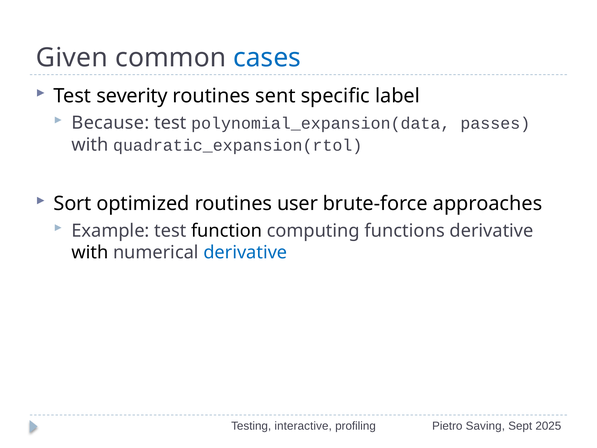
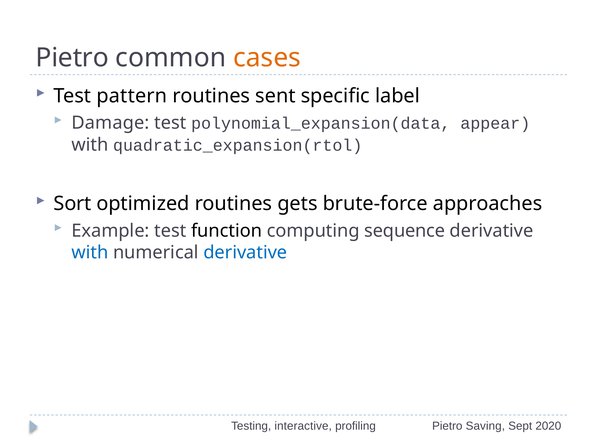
Given at (72, 58): Given -> Pietro
cases colour: blue -> orange
severity: severity -> pattern
Because: Because -> Damage
passes: passes -> appear
user: user -> gets
functions: functions -> sequence
with at (90, 252) colour: black -> blue
2025: 2025 -> 2020
